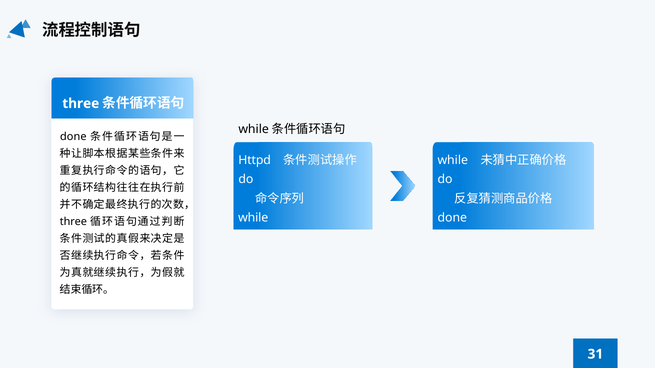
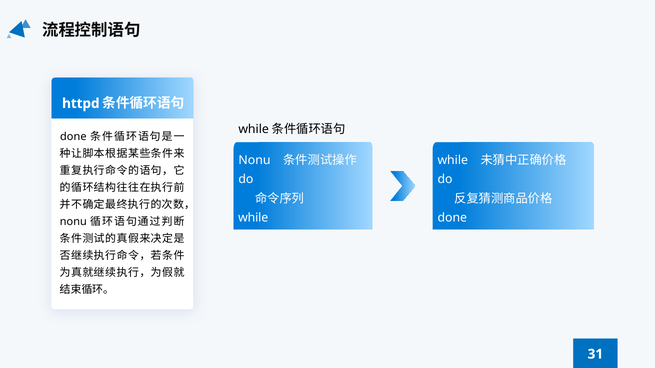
three at (81, 104): three -> httpd
Httpd at (255, 160): Httpd -> Nonu
three at (73, 222): three -> nonu
